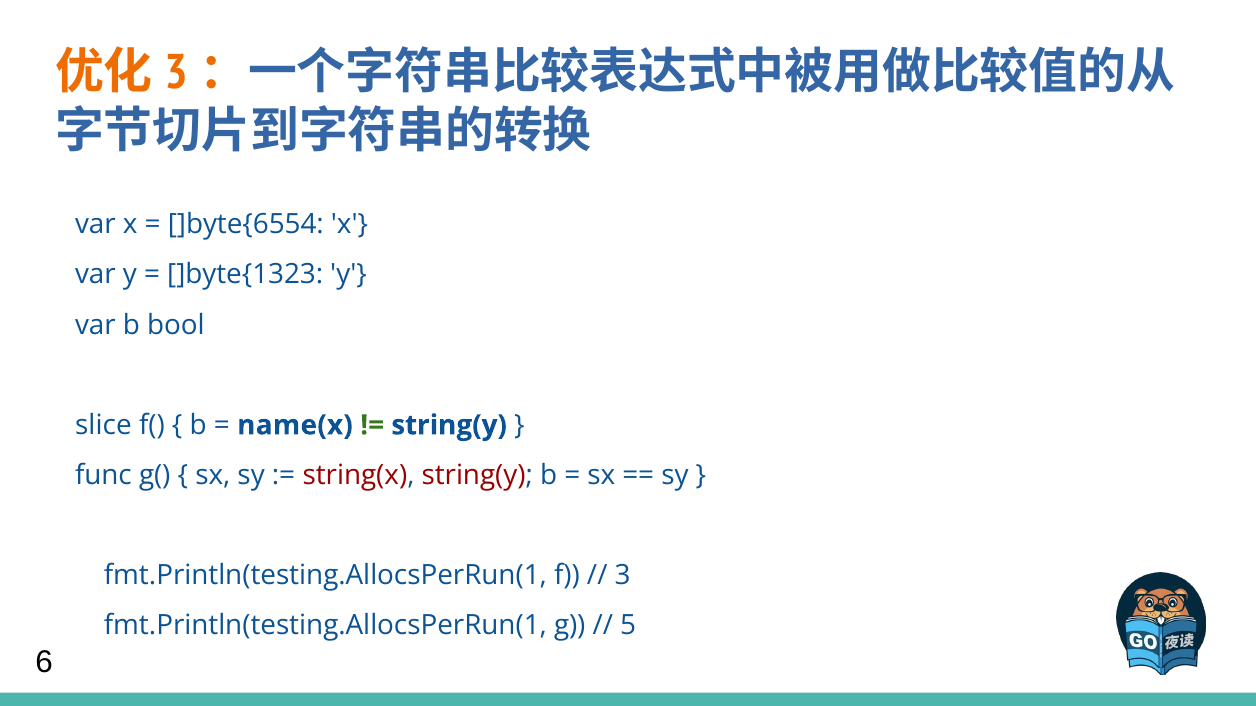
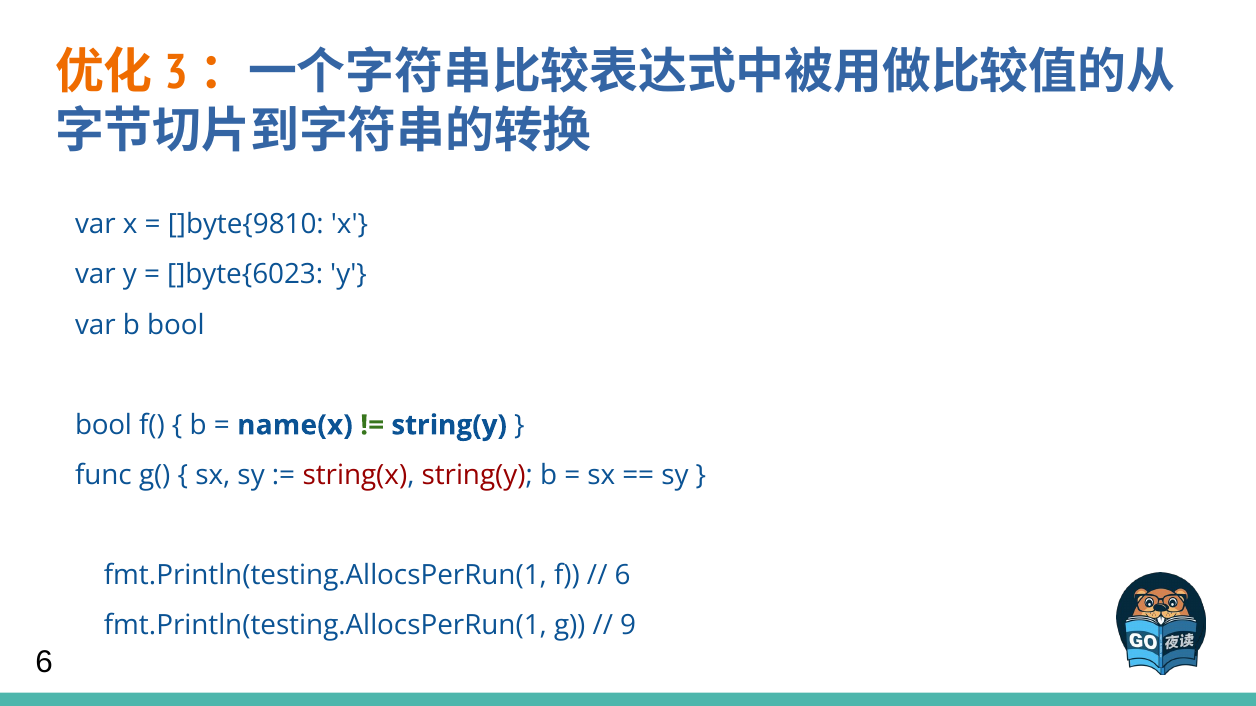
]byte{6554: ]byte{6554 -> ]byte{9810
]byte{1323: ]byte{1323 -> ]byte{6023
slice at (103, 426): slice -> bool
3 at (623, 576): 3 -> 6
5: 5 -> 9
